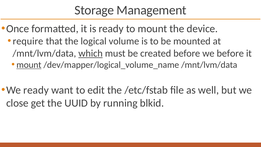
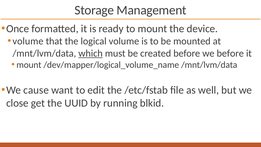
require at (28, 41): require -> volume
mount at (29, 65) underline: present -> none
We ready: ready -> cause
